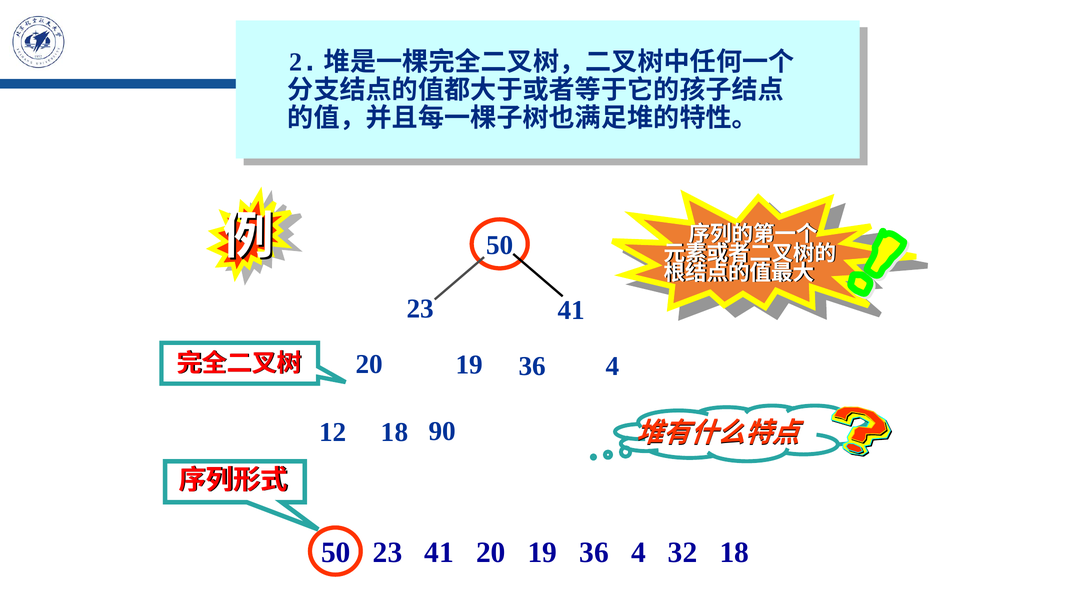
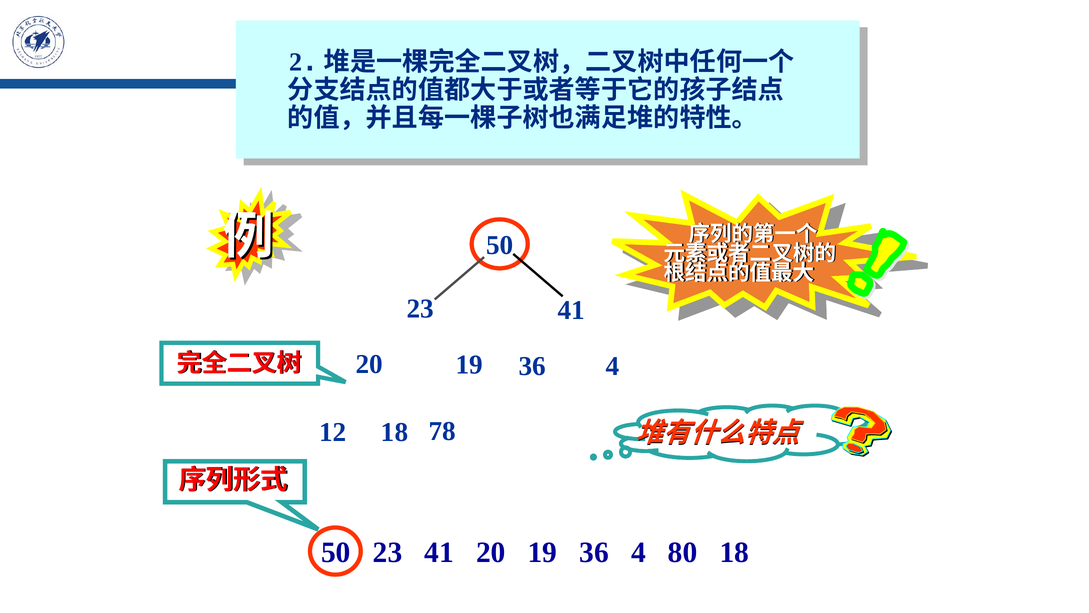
90: 90 -> 78
32: 32 -> 80
